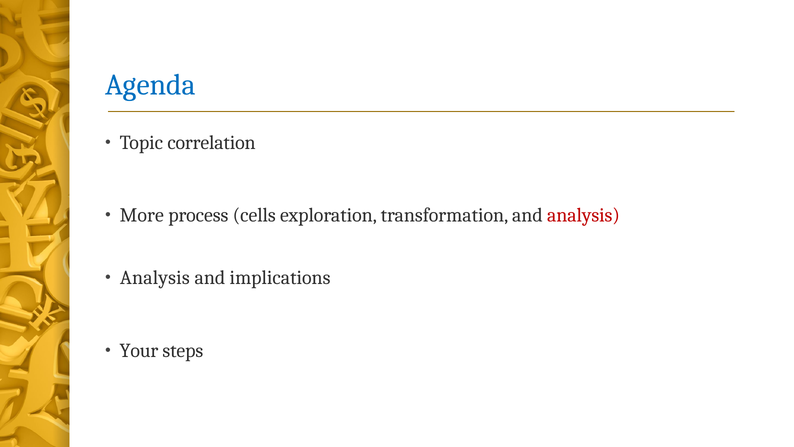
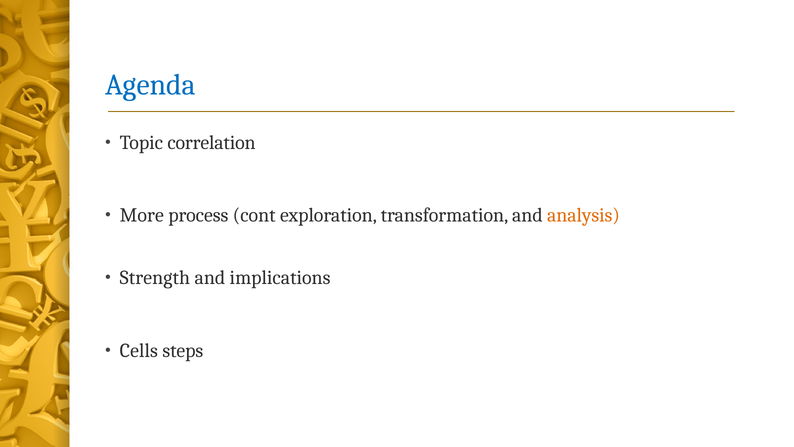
cells: cells -> cont
analysis at (583, 215) colour: red -> orange
Analysis at (155, 278): Analysis -> Strength
Your: Your -> Cells
